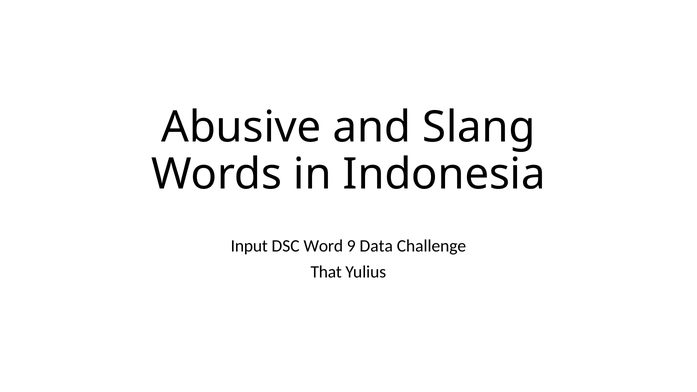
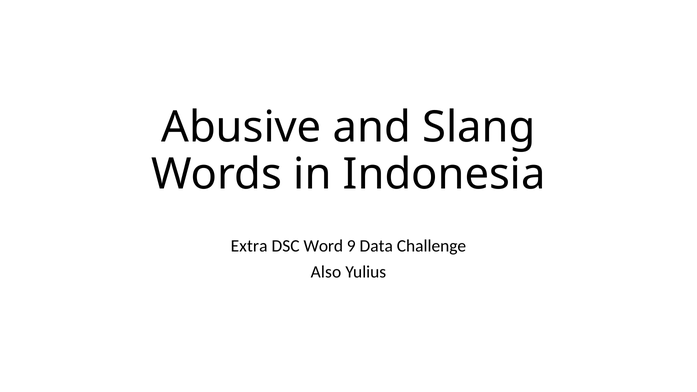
Input: Input -> Extra
That: That -> Also
